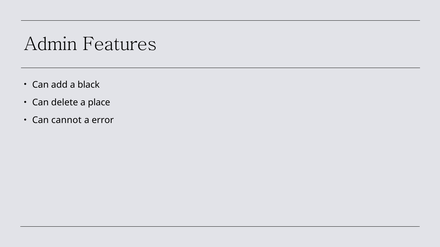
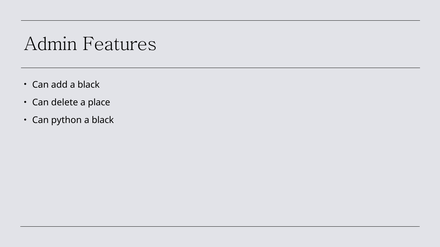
cannot: cannot -> python
error at (103, 120): error -> black
